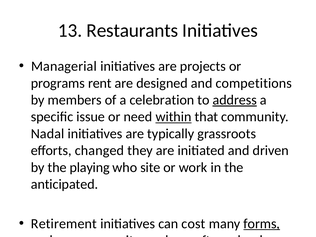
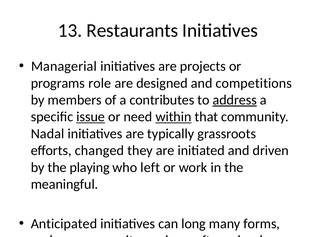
programs rent: rent -> role
celebration: celebration -> contributes
issue underline: none -> present
site: site -> left
anticipated at (65, 184): anticipated -> meaningful
Retirement: Retirement -> Anticipated
cost: cost -> long
forms underline: present -> none
